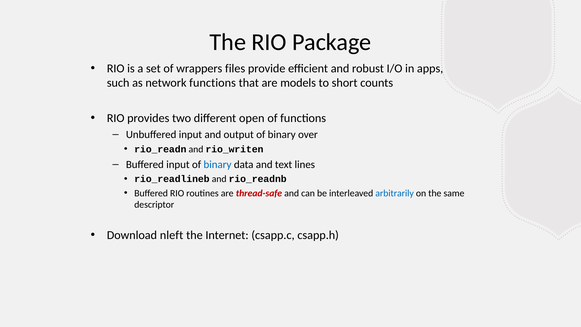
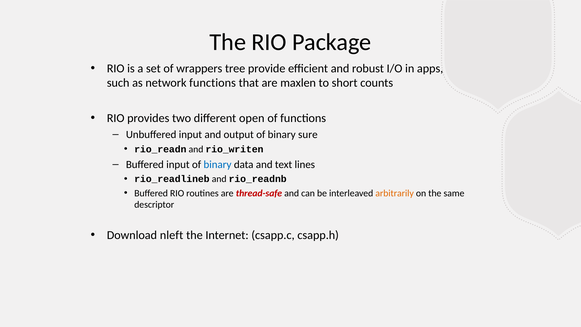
files: files -> tree
models: models -> maxlen
over: over -> sure
arbitrarily colour: blue -> orange
